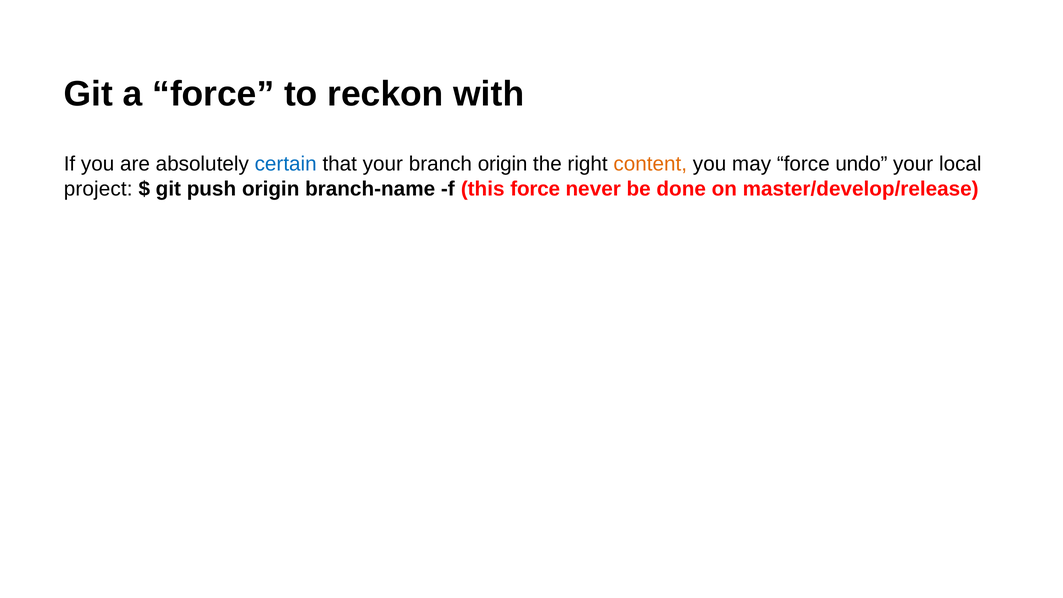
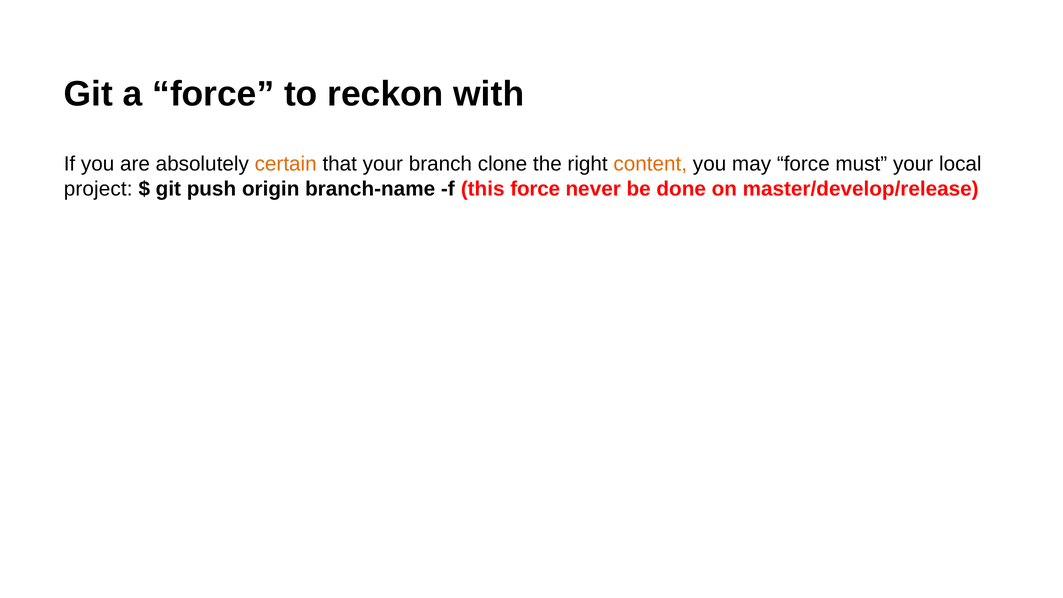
certain colour: blue -> orange
branch origin: origin -> clone
undo: undo -> must
